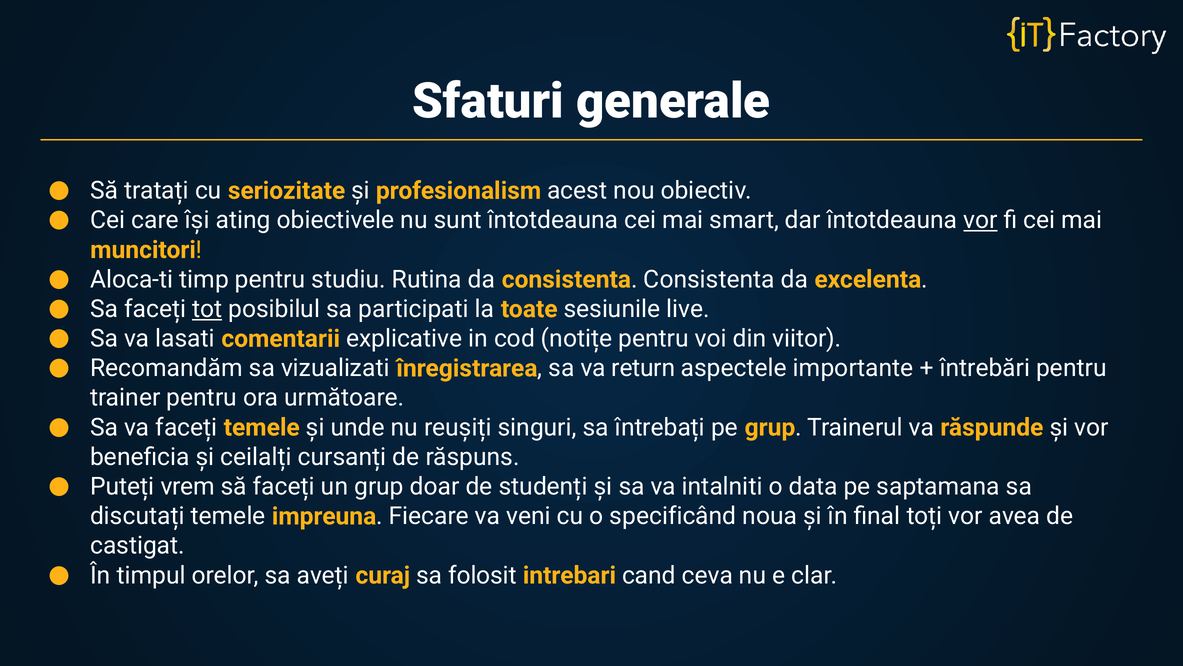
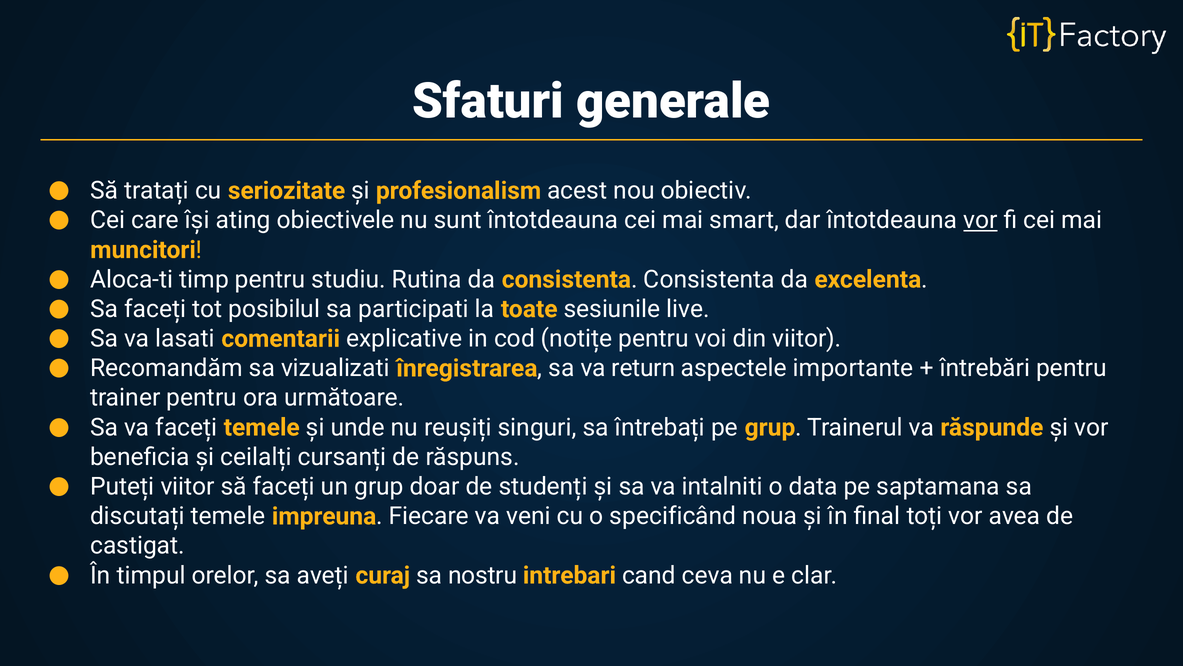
tot underline: present -> none
Puteți vrem: vrem -> viitor
folosit: folosit -> nostru
